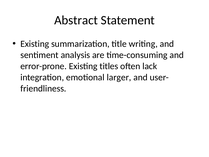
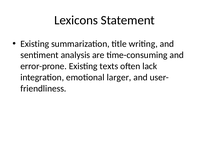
Abstract: Abstract -> Lexicons
titles: titles -> texts
